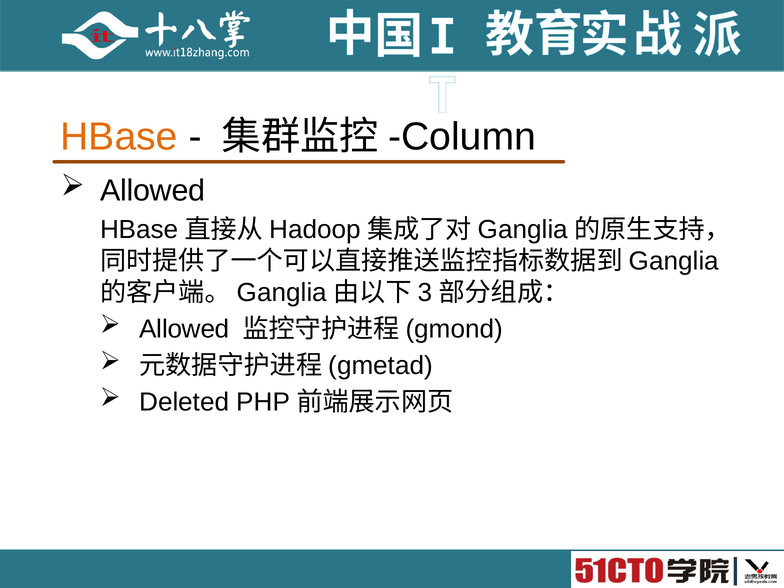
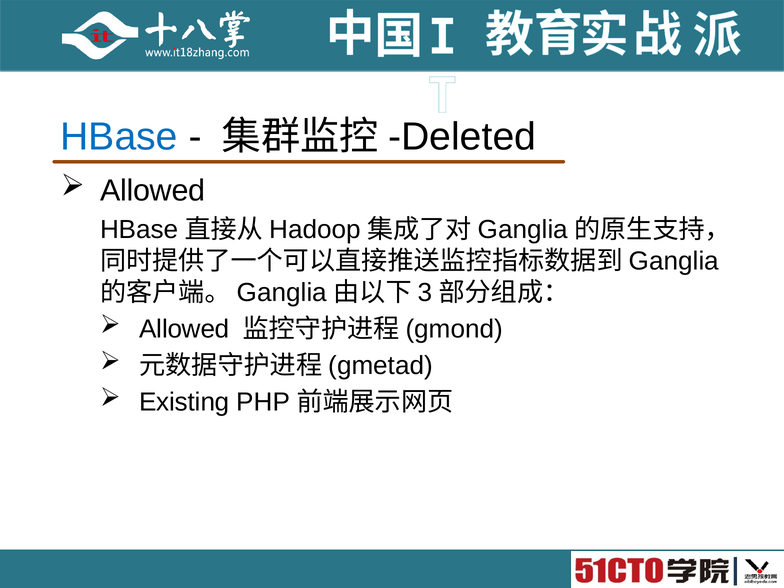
HBase colour: orange -> blue
Column: Column -> Deleted
Deleted: Deleted -> Existing
